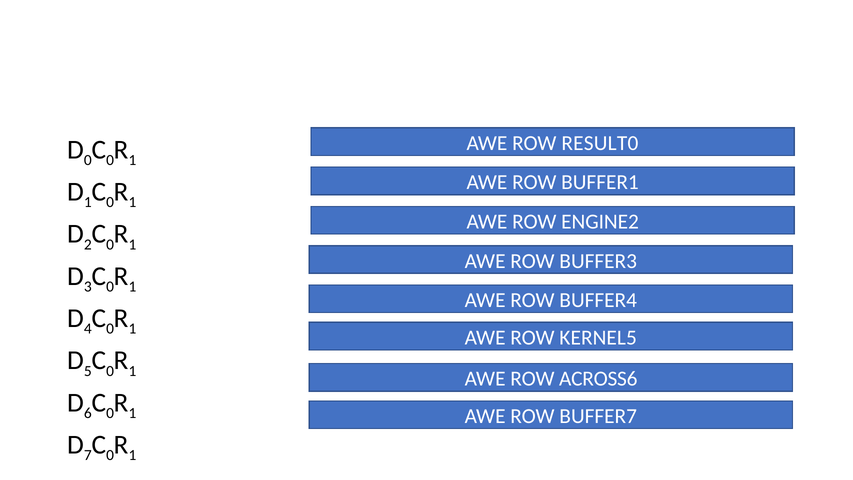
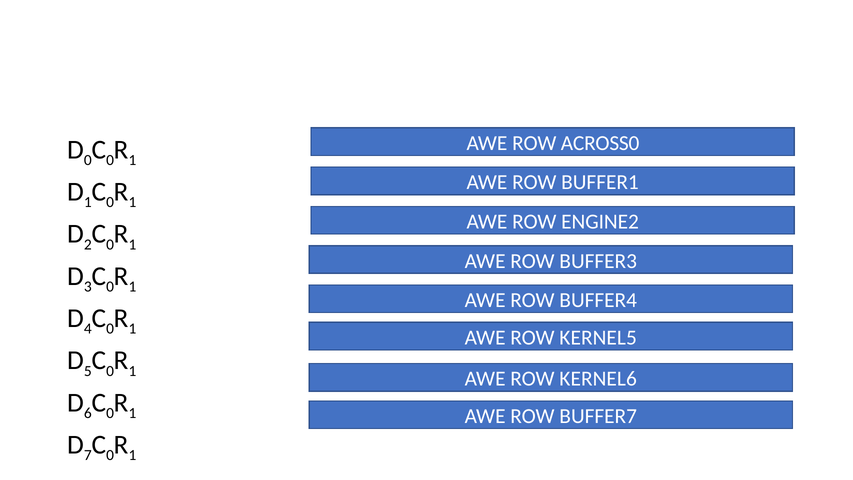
RESULT0: RESULT0 -> ACROSS0
ACROSS6: ACROSS6 -> KERNEL6
